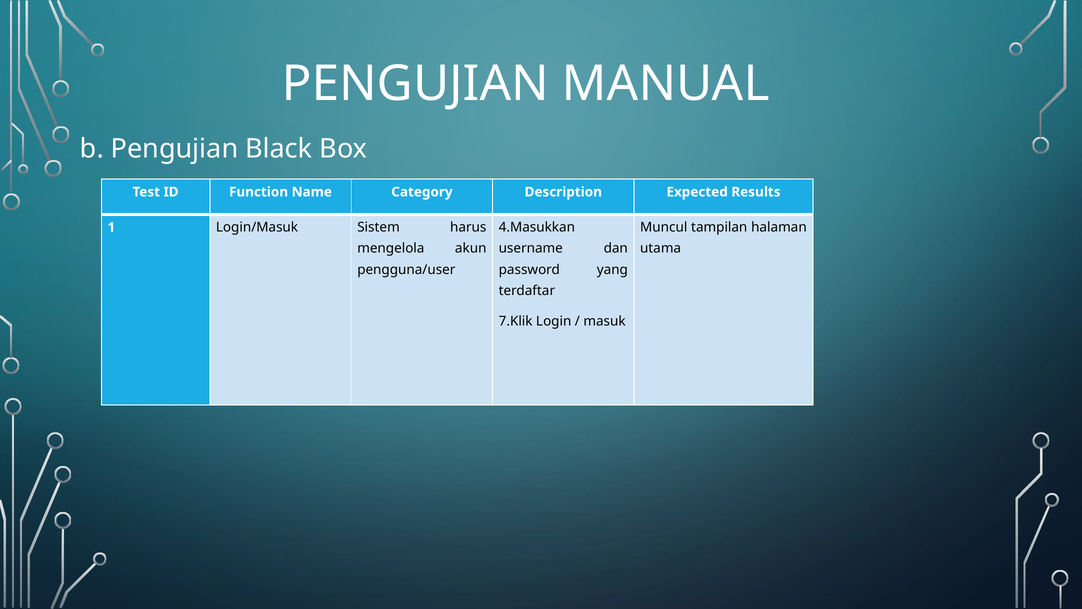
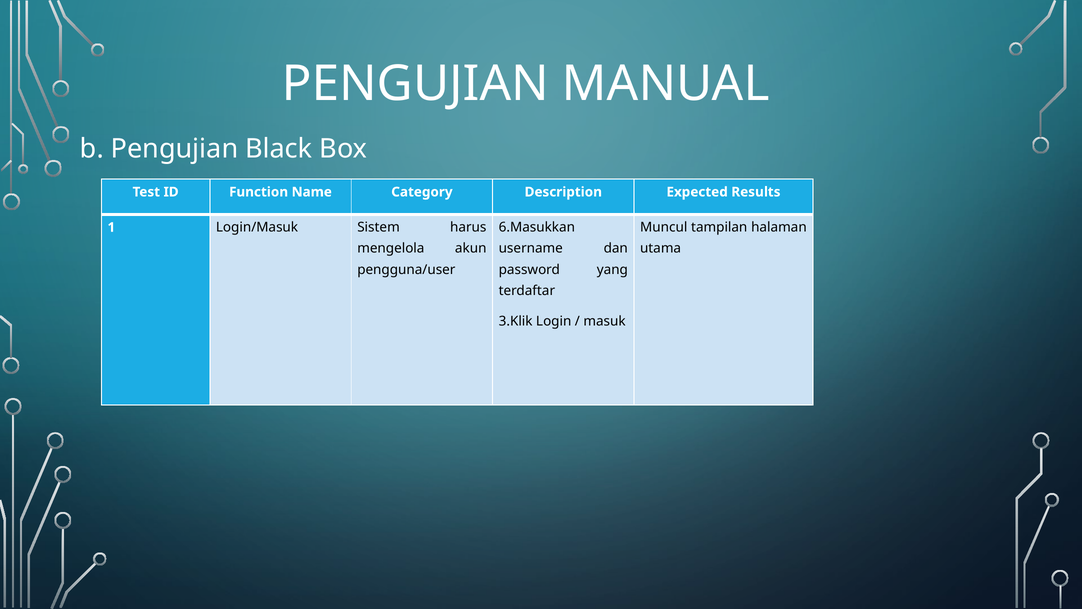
4.Masukkan: 4.Masukkan -> 6.Masukkan
7.Klik: 7.Klik -> 3.Klik
